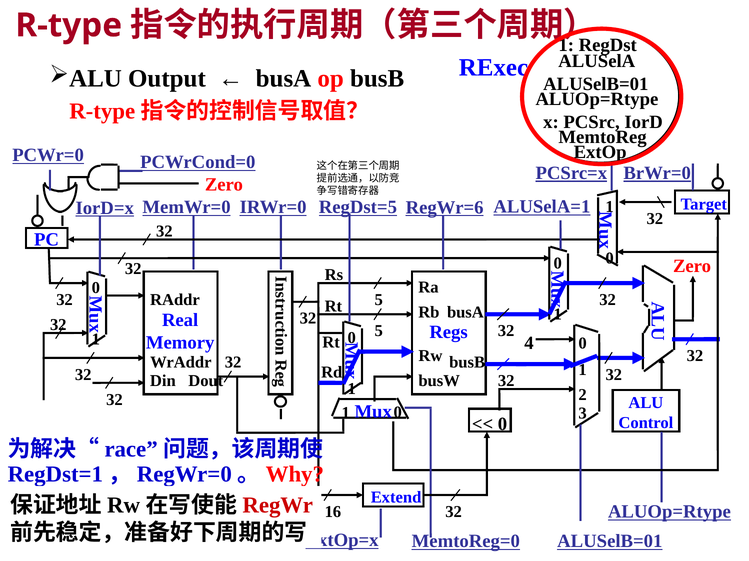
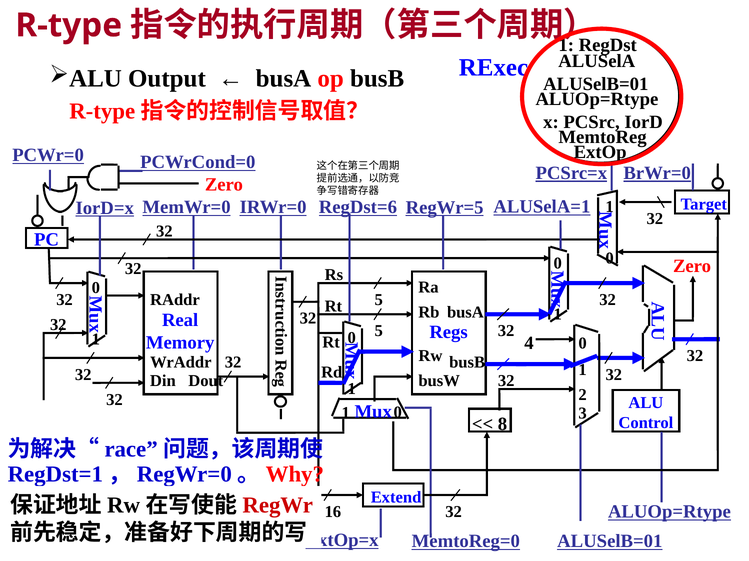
RegDst=5: RegDst=5 -> RegDst=6
RegWr=6: RegWr=6 -> RegWr=5
0 at (503, 424): 0 -> 8
